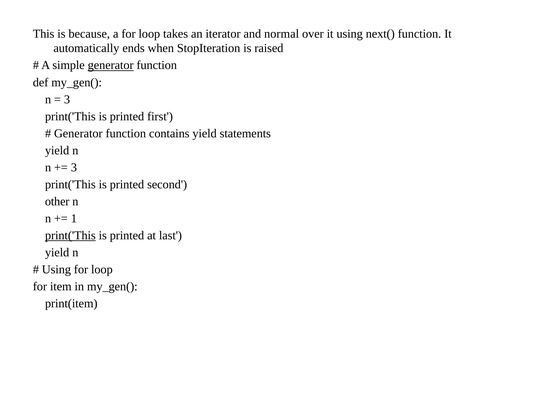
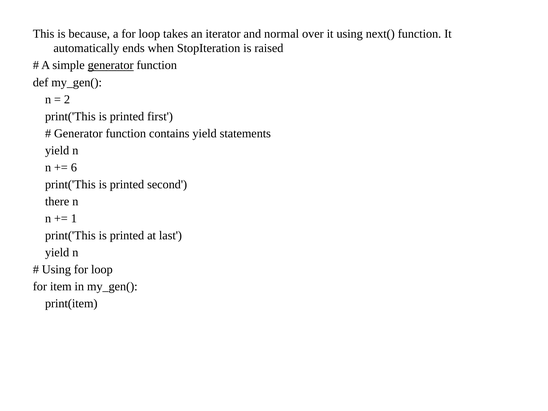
3 at (67, 99): 3 -> 2
3 at (74, 167): 3 -> 6
other: other -> there
print('This at (70, 236) underline: present -> none
